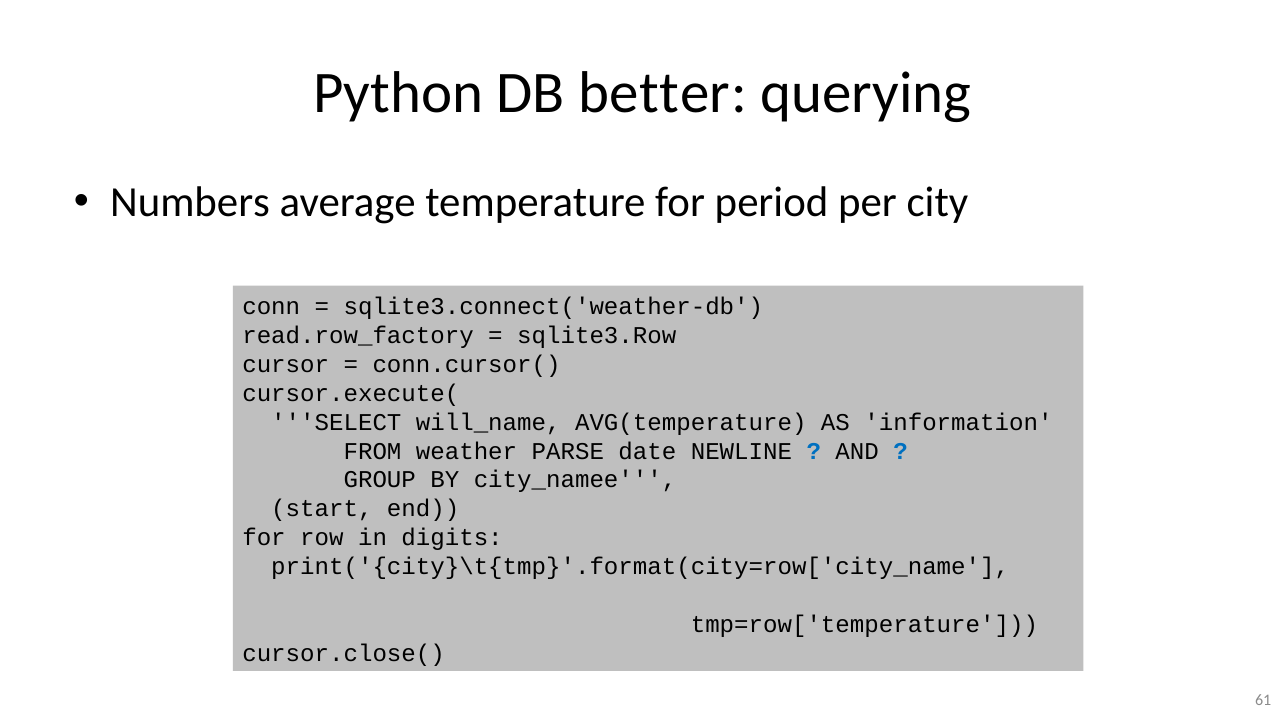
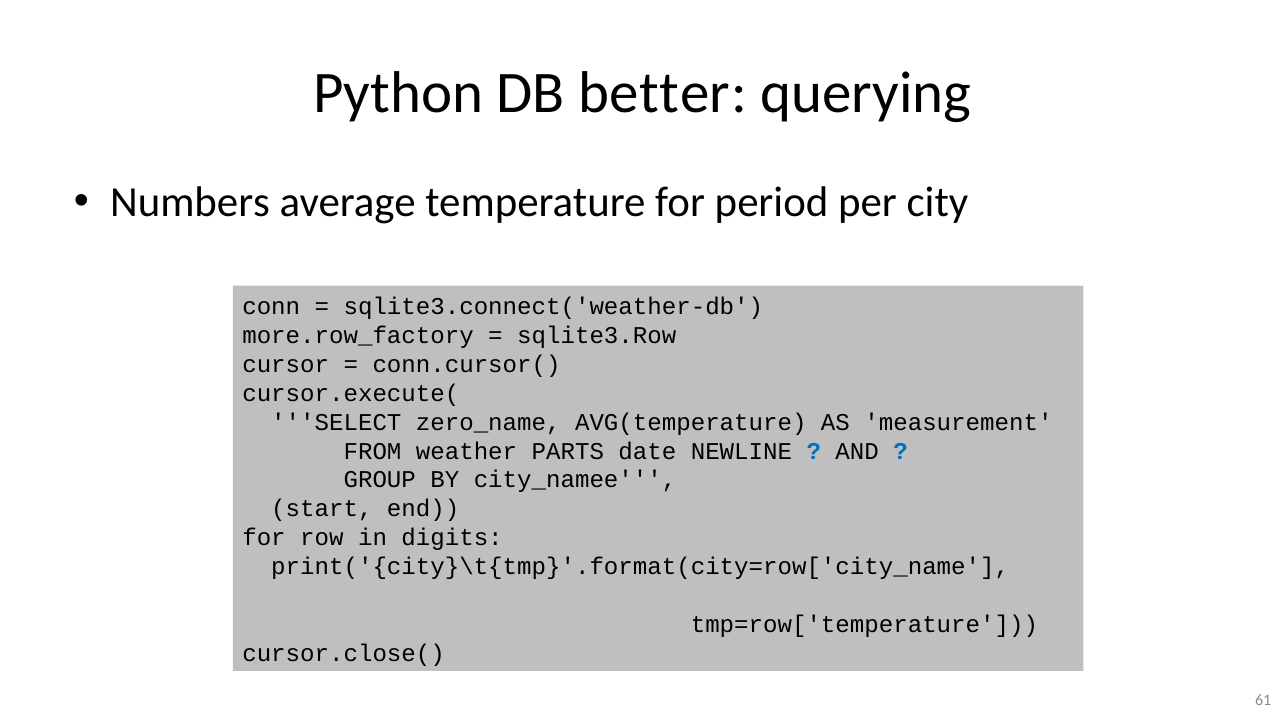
read.row_factory: read.row_factory -> more.row_factory
will_name: will_name -> zero_name
information: information -> measurement
PARSE: PARSE -> PARTS
